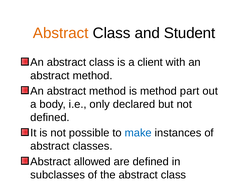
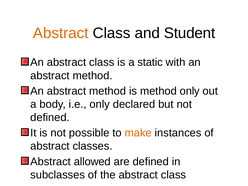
client: client -> static
method part: part -> only
make colour: blue -> orange
